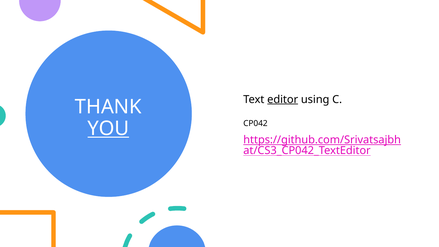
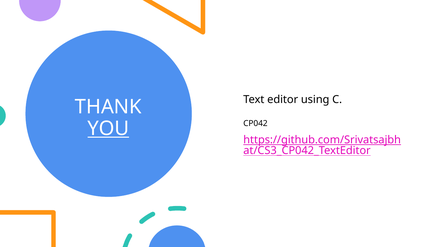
editor underline: present -> none
